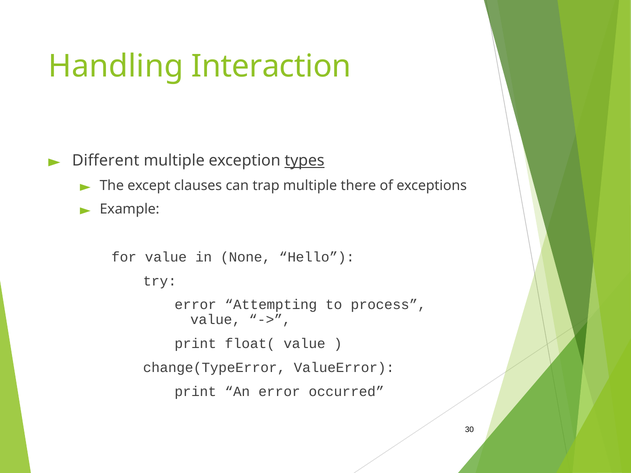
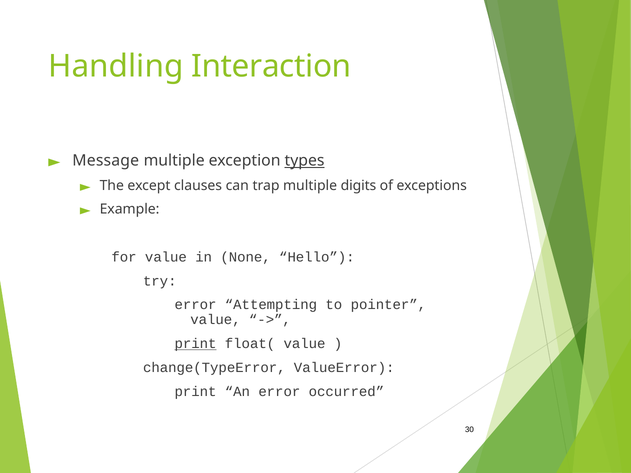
Different: Different -> Message
there: there -> digits
process: process -> pointer
print at (196, 344) underline: none -> present
